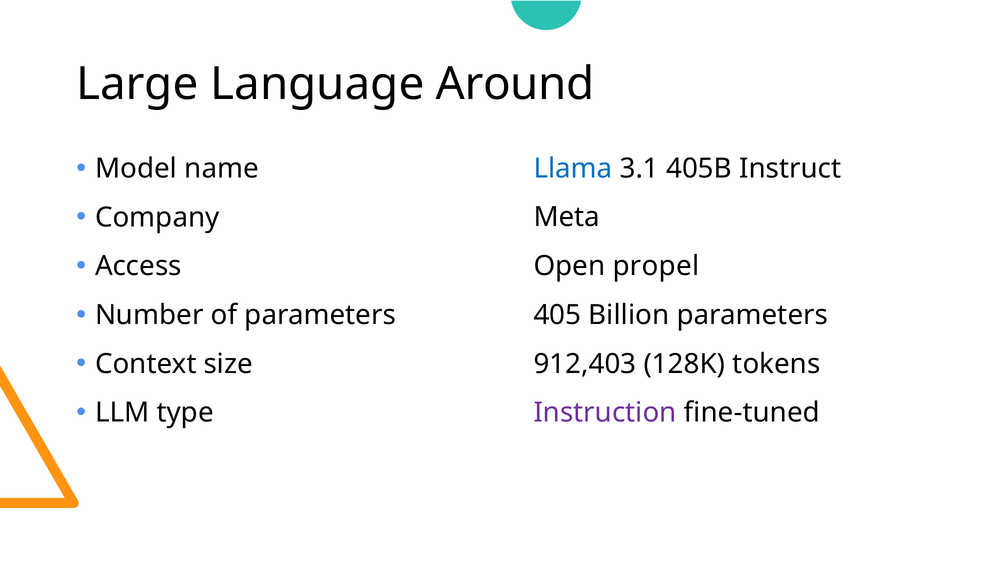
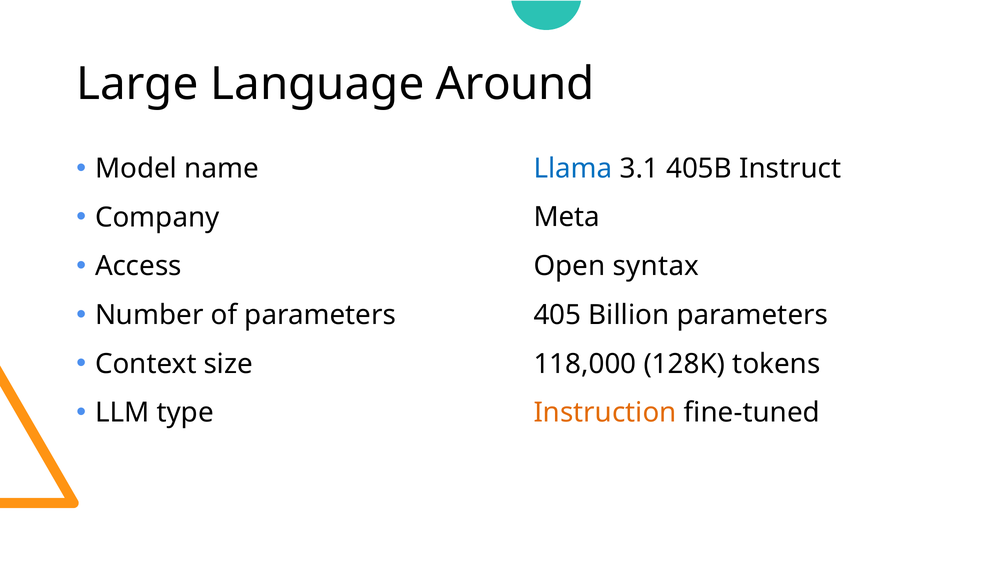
propel: propel -> syntax
912,403: 912,403 -> 118,000
Instruction colour: purple -> orange
